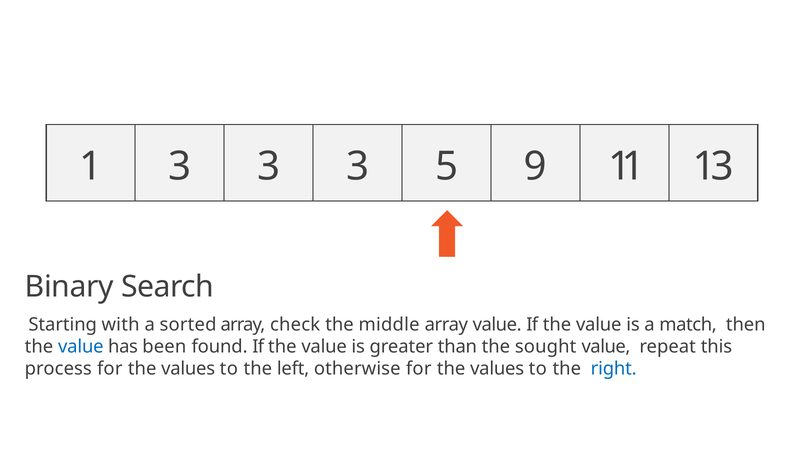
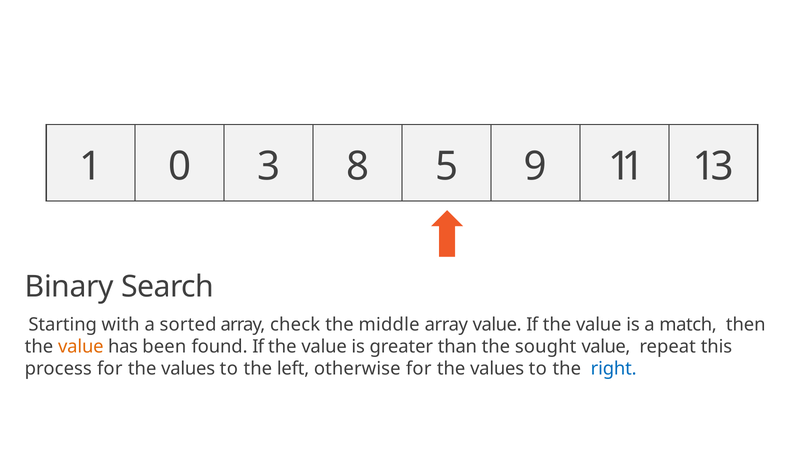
1 3: 3 -> 0
3 at (358, 167): 3 -> 8
value at (81, 347) colour: blue -> orange
